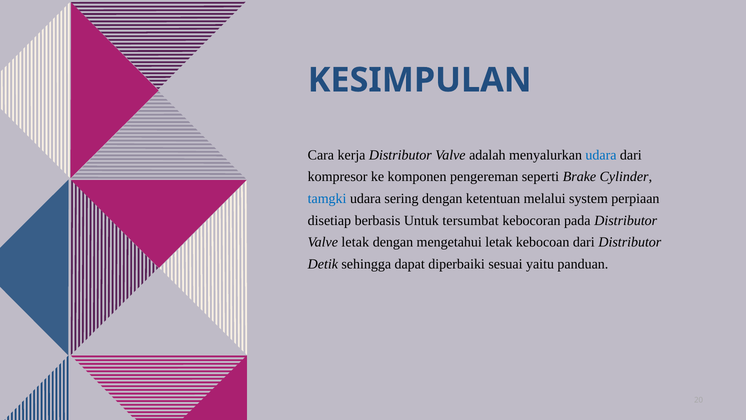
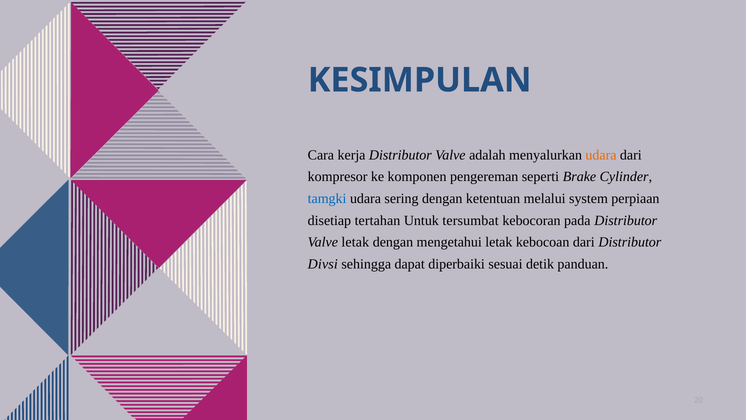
udara at (601, 155) colour: blue -> orange
berbasis: berbasis -> tertahan
Detik: Detik -> Divsi
yaitu: yaitu -> detik
